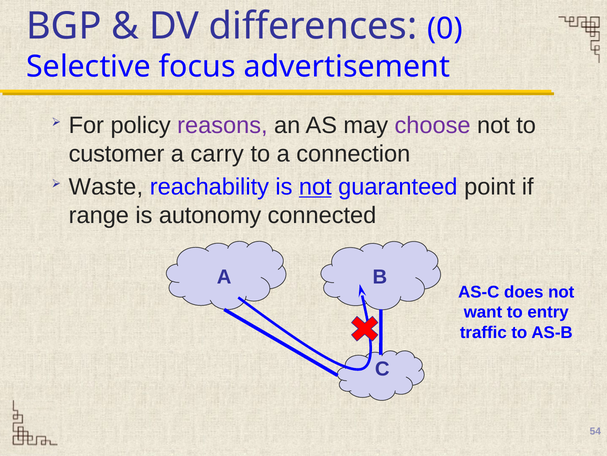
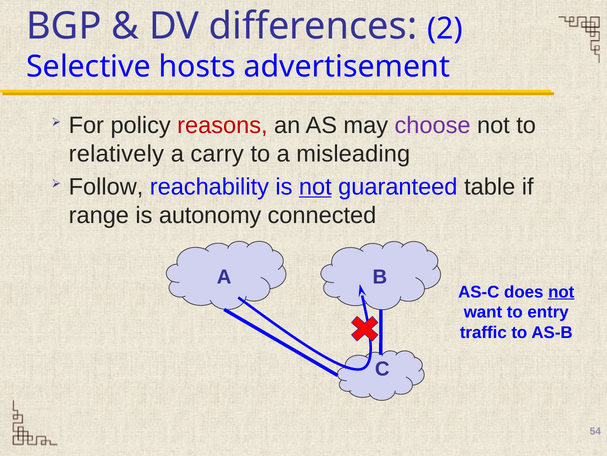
0: 0 -> 2
focus: focus -> hosts
reasons colour: purple -> red
customer: customer -> relatively
connection: connection -> misleading
Waste: Waste -> Follow
point: point -> table
not at (561, 291) underline: none -> present
